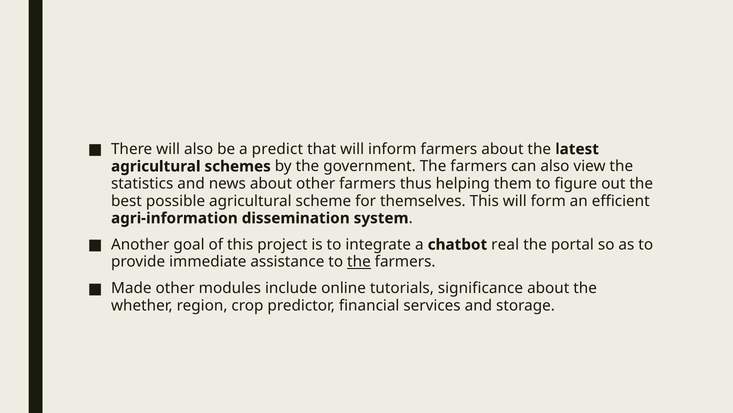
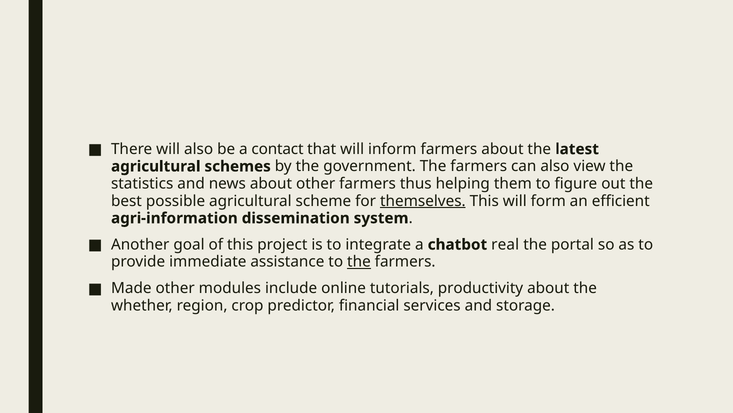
predict: predict -> contact
themselves underline: none -> present
significance: significance -> productivity
